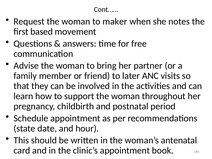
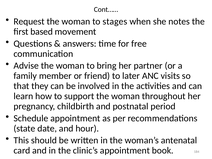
maker: maker -> stages
